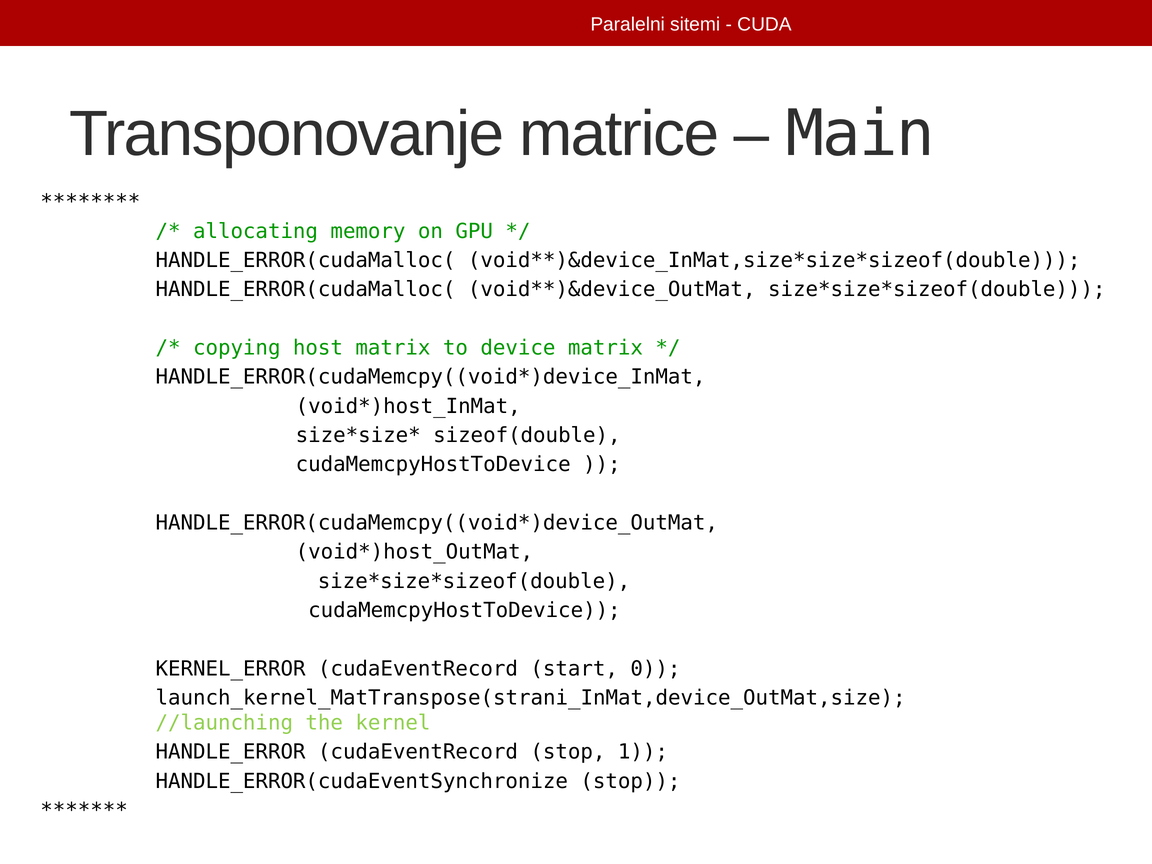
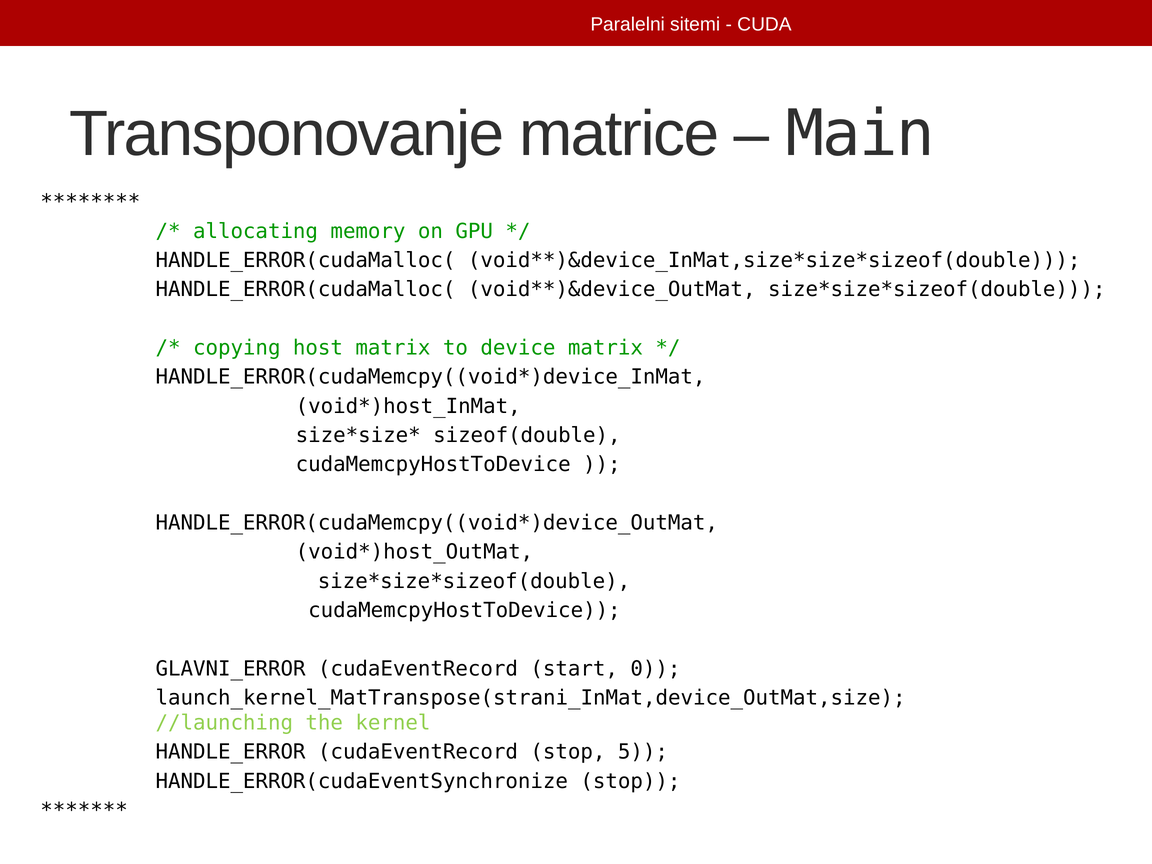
KERNEL_ERROR: KERNEL_ERROR -> GLAVNI_ERROR
1: 1 -> 5
